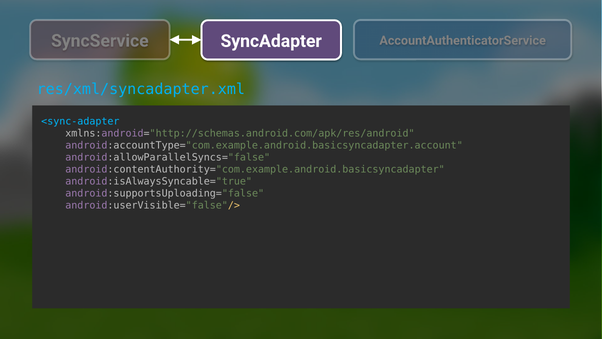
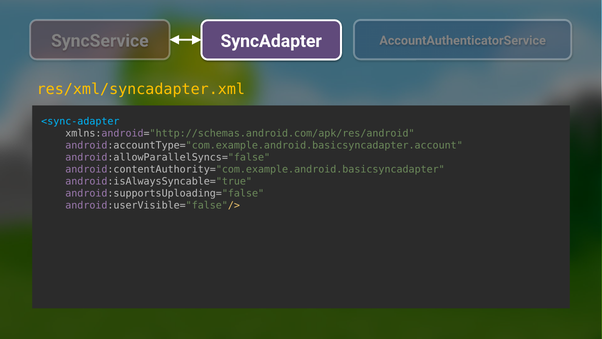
res/xml/syncadapter.xml colour: light blue -> yellow
